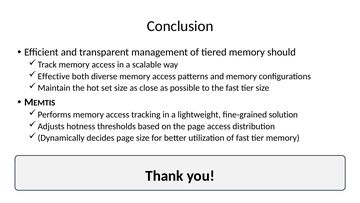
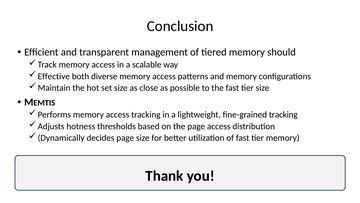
fine-grained solution: solution -> tracking
